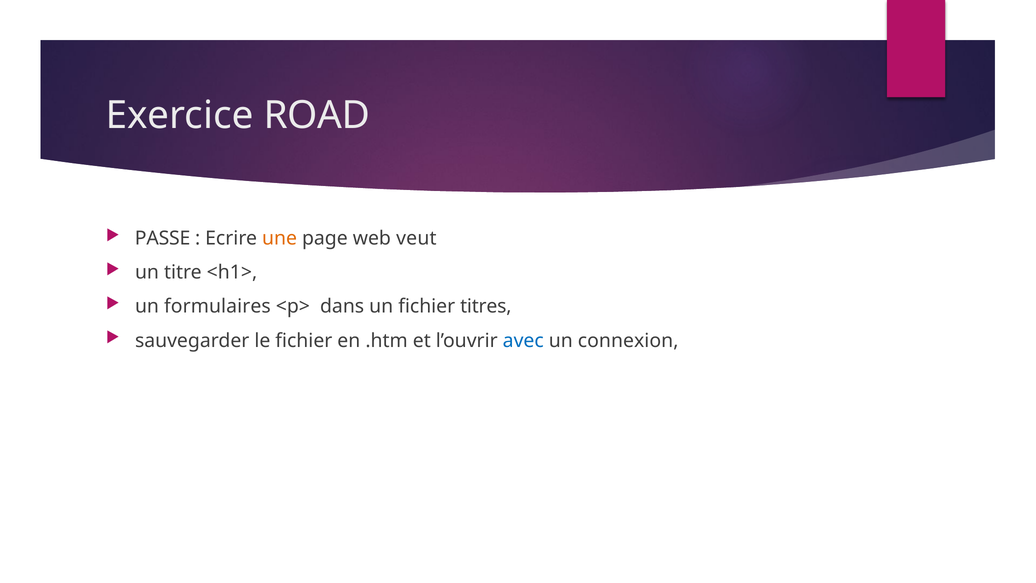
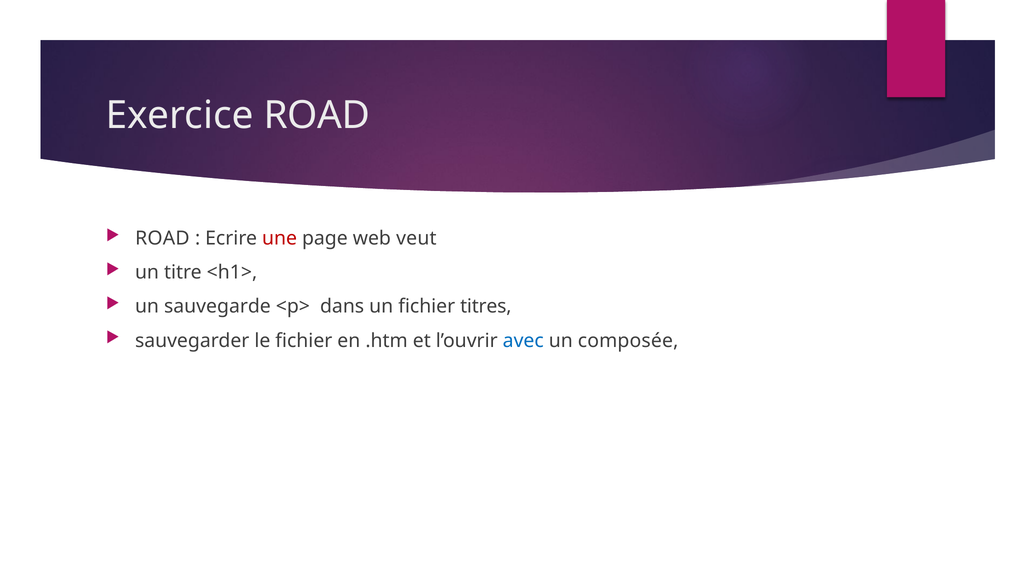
PASSE at (163, 238): PASSE -> ROAD
une colour: orange -> red
formulaires: formulaires -> sauvegarde
connexion: connexion -> composée
